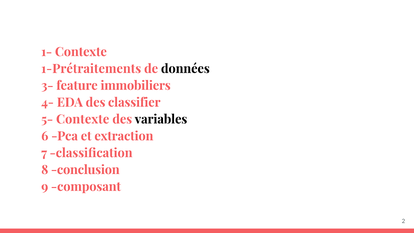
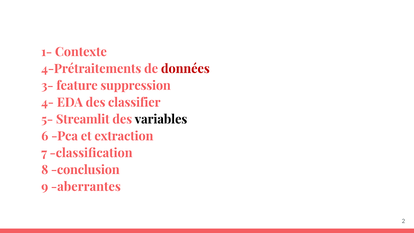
1-Prétraitements: 1-Prétraitements -> 4-Prétraitements
données colour: black -> red
immobiliers: immobiliers -> suppression
5- Contexte: Contexte -> Streamlit
composant: composant -> aberrantes
